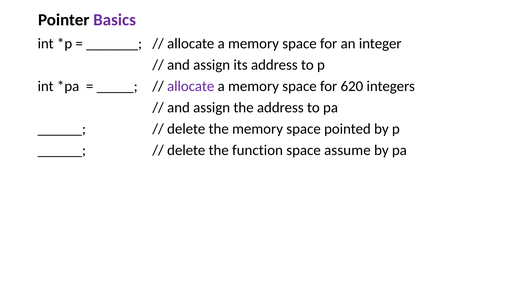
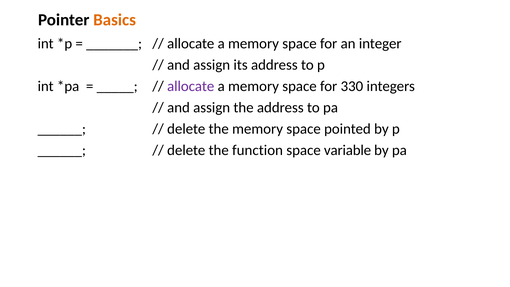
Basics colour: purple -> orange
620: 620 -> 330
assume: assume -> variable
